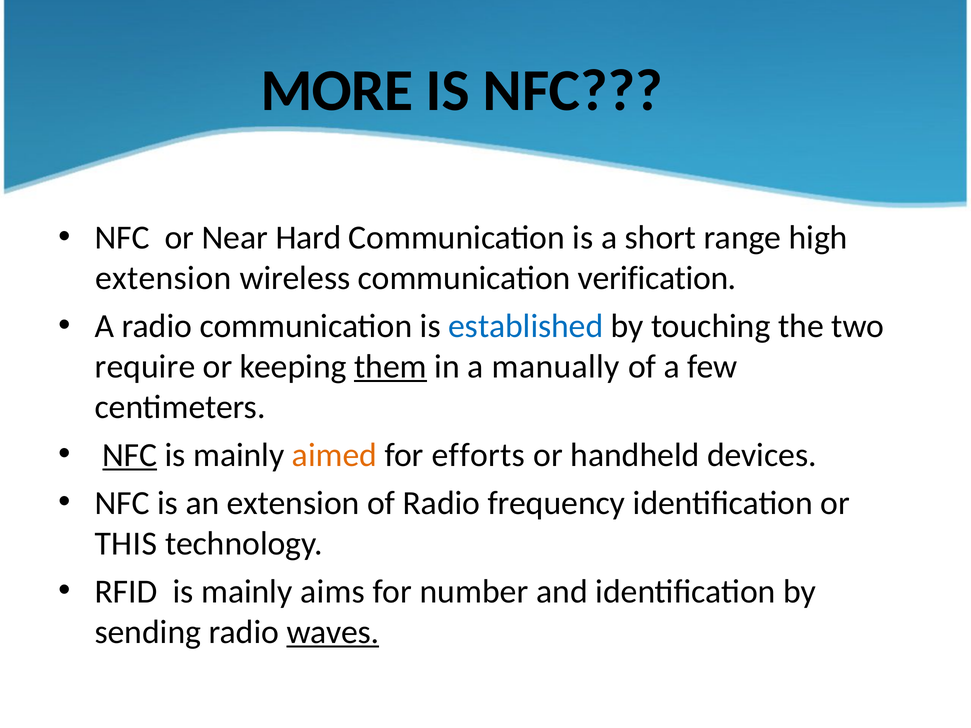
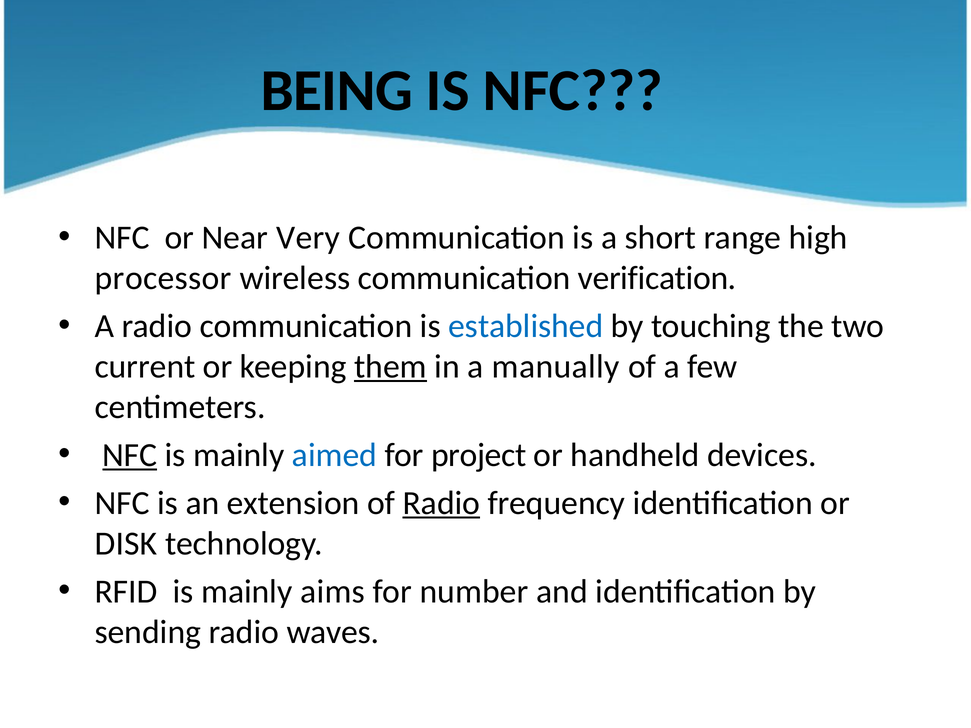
MORE: MORE -> BEING
Hard: Hard -> Very
extension at (163, 278): extension -> processor
require: require -> current
aimed colour: orange -> blue
efforts: efforts -> project
Radio at (441, 503) underline: none -> present
THIS: THIS -> DISK
waves underline: present -> none
